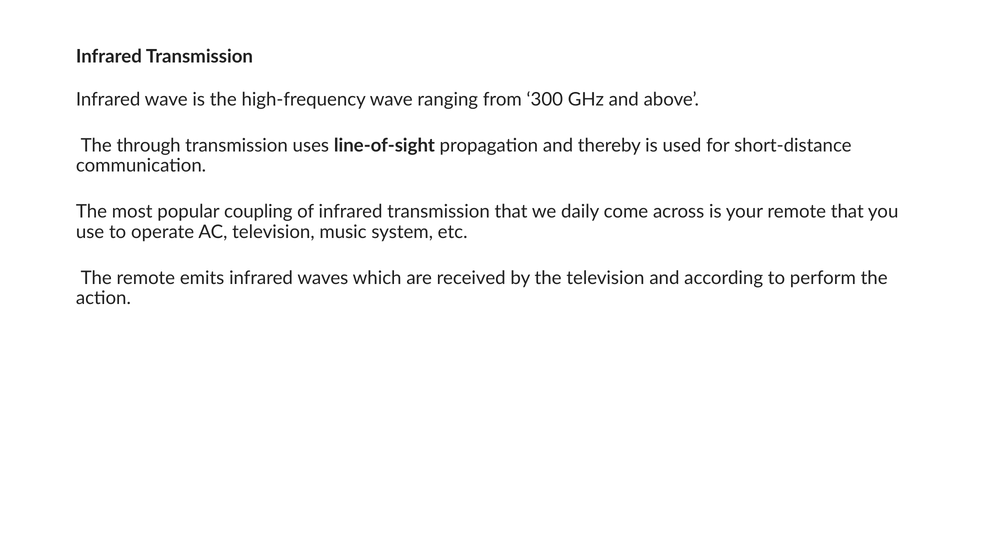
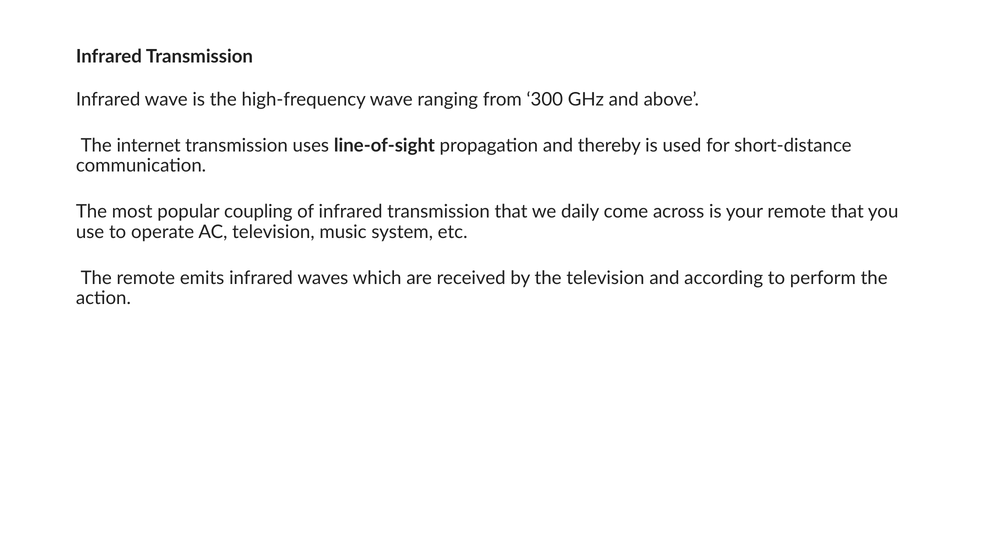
through: through -> internet
